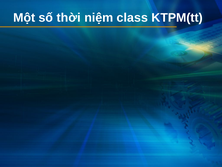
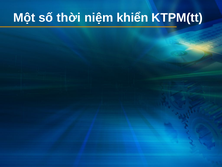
class: class -> khiển
